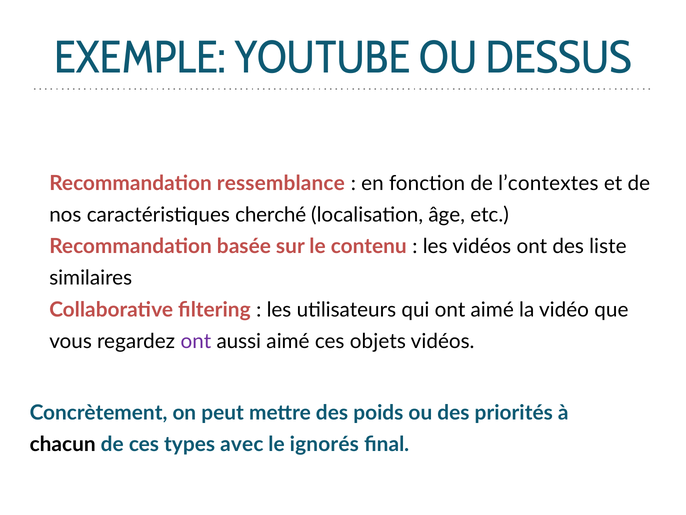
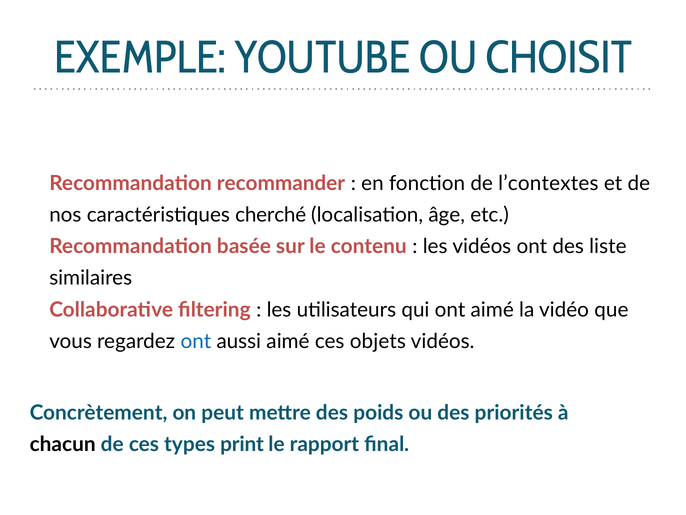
DESSUS: DESSUS -> CHOISIT
ressemblance: ressemblance -> recommander
ont at (196, 342) colour: purple -> blue
avec: avec -> print
ignorés: ignorés -> rapport
